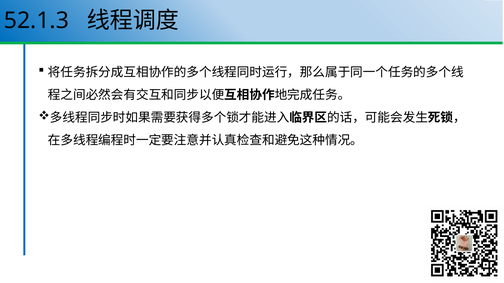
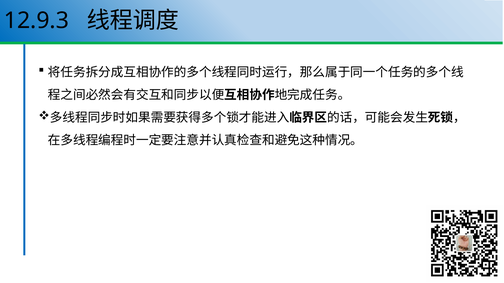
52.1.3: 52.1.3 -> 12.9.3
